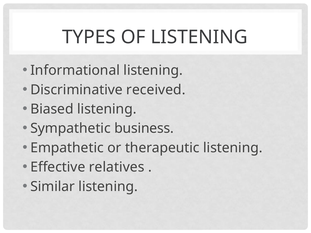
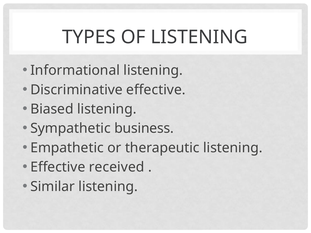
Discriminative received: received -> effective
relatives: relatives -> received
